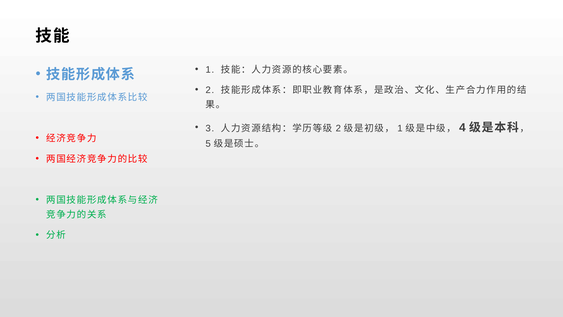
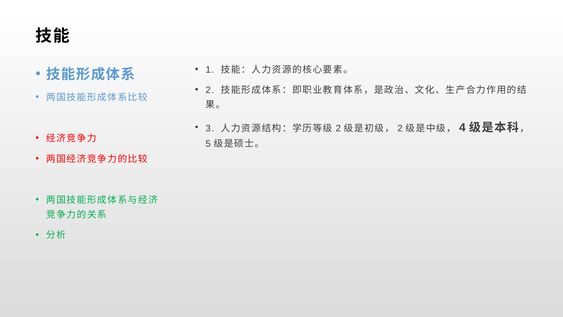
1 at (400, 128): 1 -> 2
